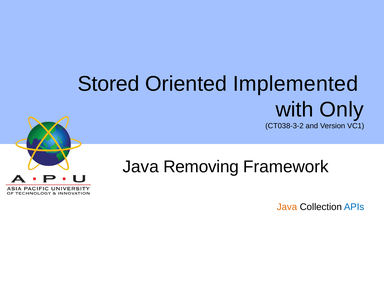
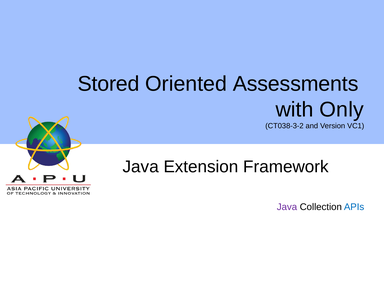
Implemented: Implemented -> Assessments
Removing: Removing -> Extension
Java at (287, 207) colour: orange -> purple
